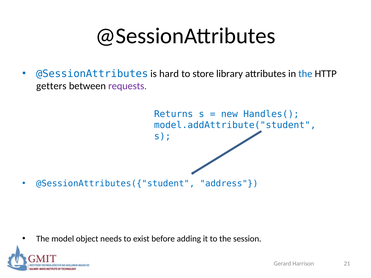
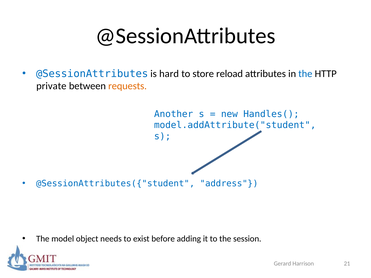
library: library -> reload
getters: getters -> private
requests colour: purple -> orange
Returns: Returns -> Another
